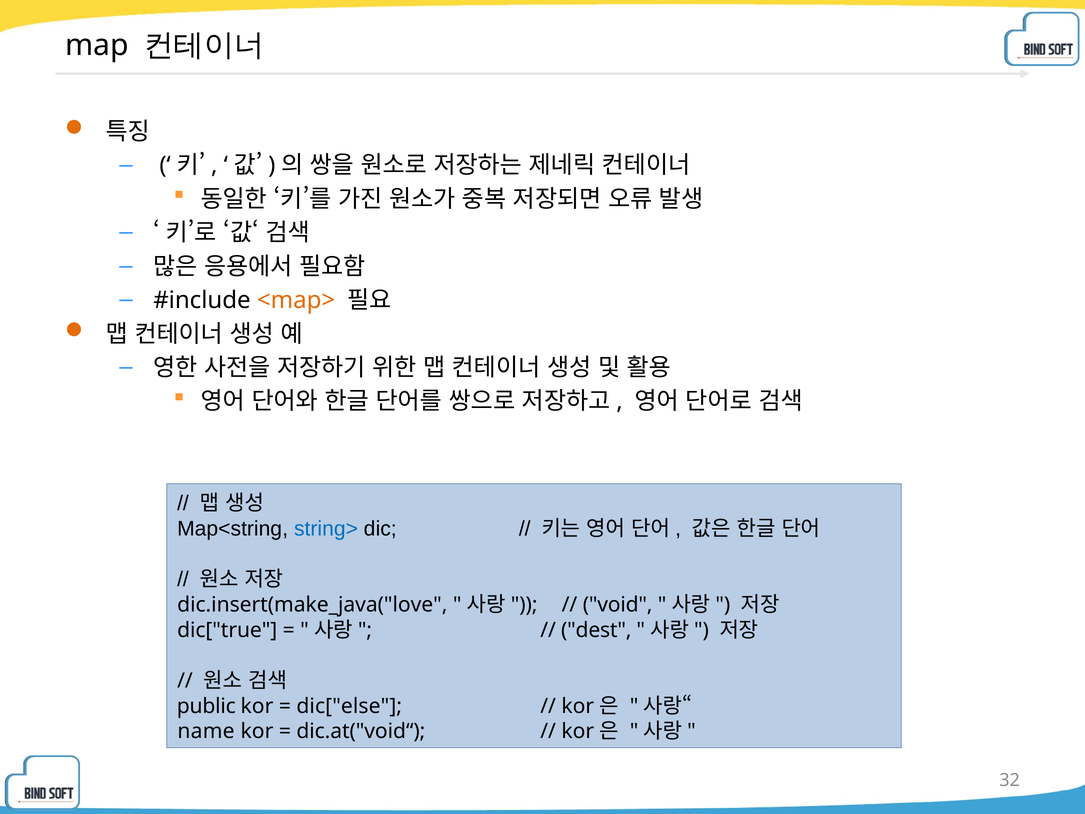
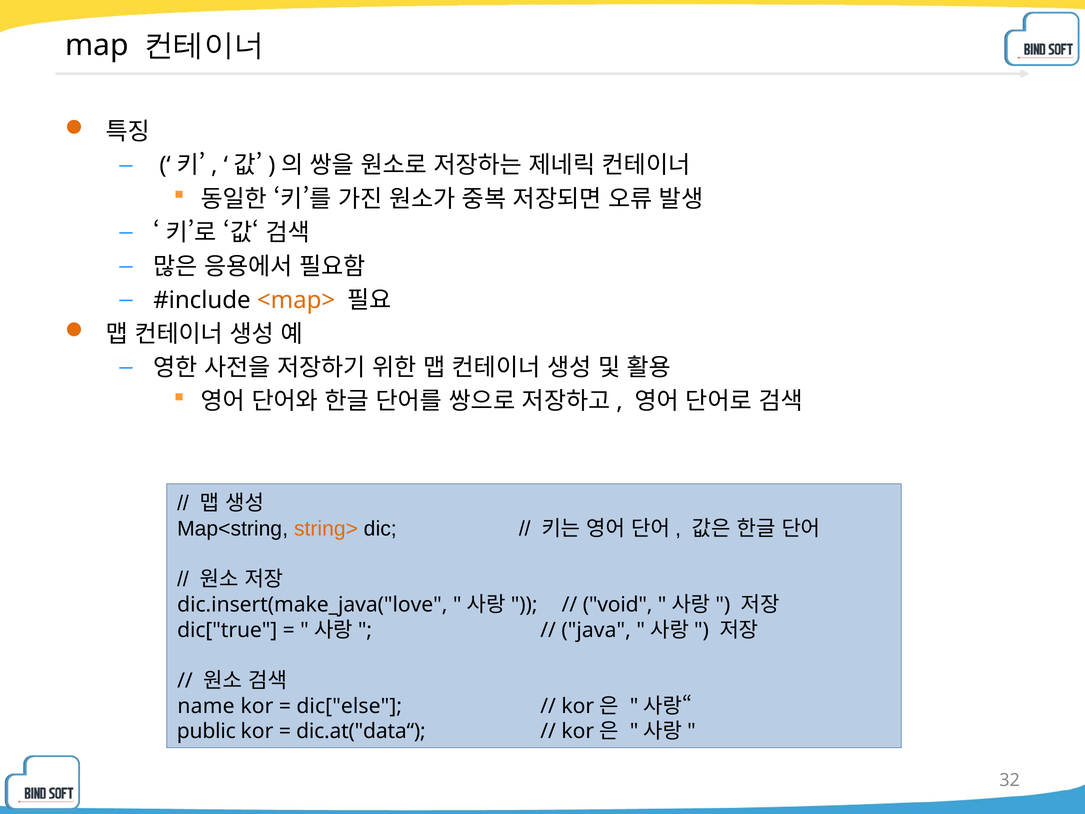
string> colour: blue -> orange
dest: dest -> java
public: public -> name
name: name -> public
dic.at("void“: dic.at("void“ -> dic.at("data“
